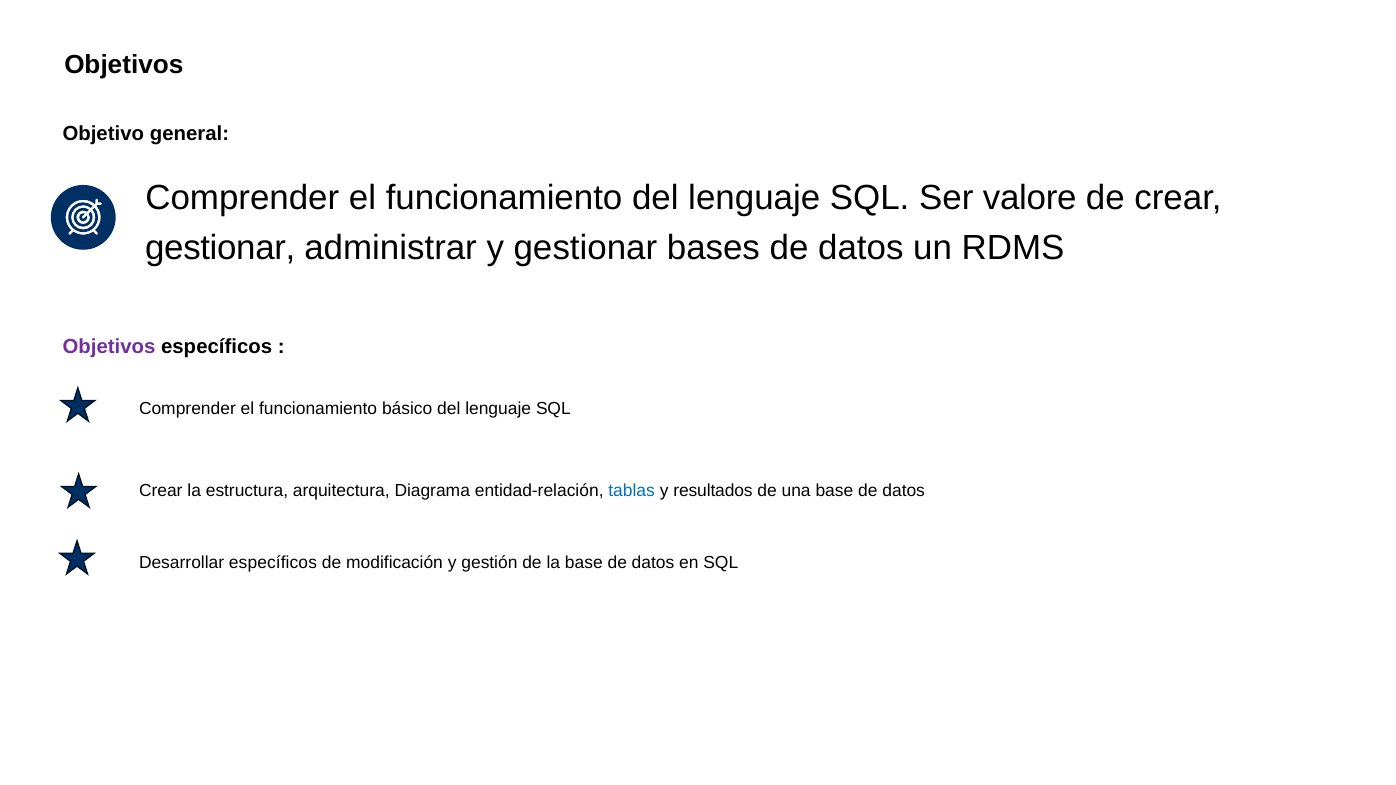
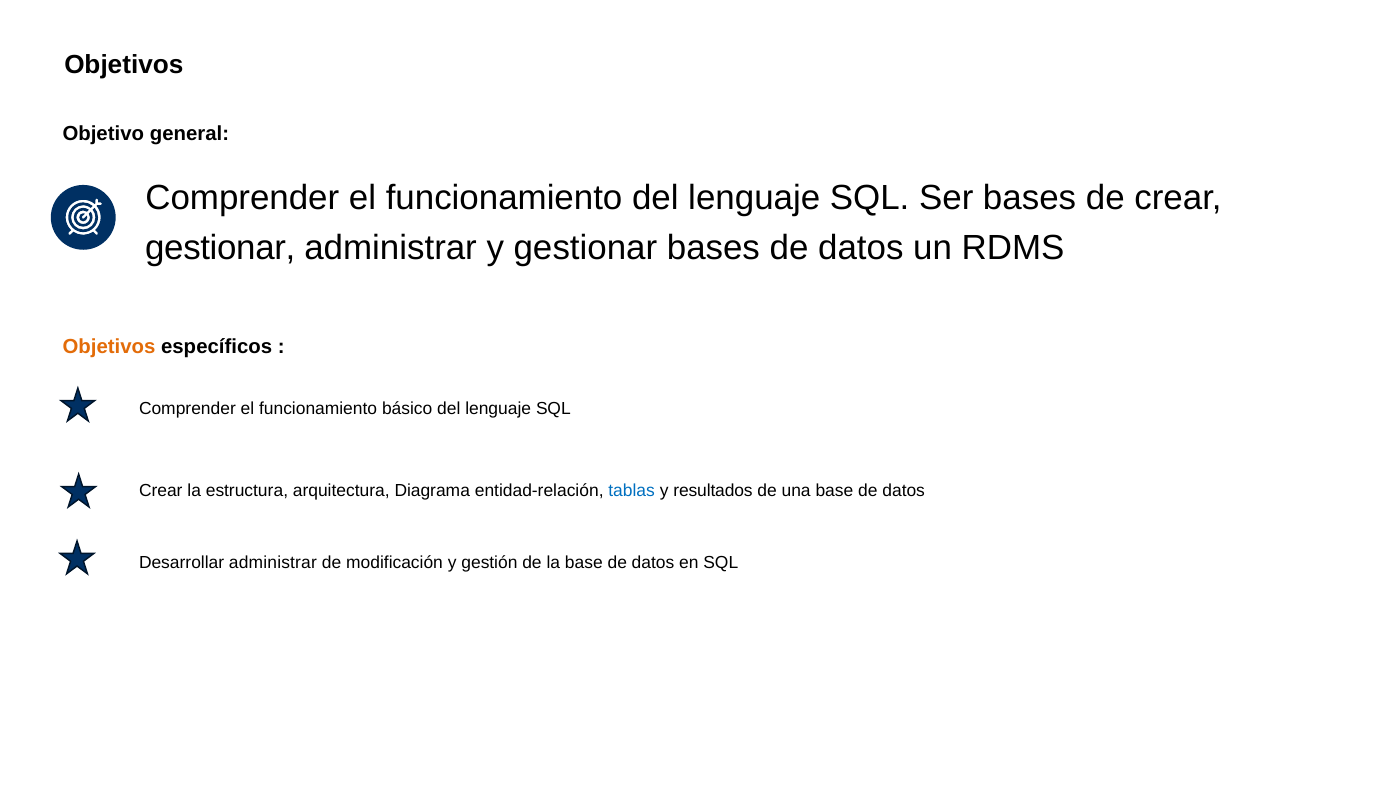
Ser valore: valore -> bases
Objetivos at (109, 347) colour: purple -> orange
Desarrollar específicos: específicos -> administrar
